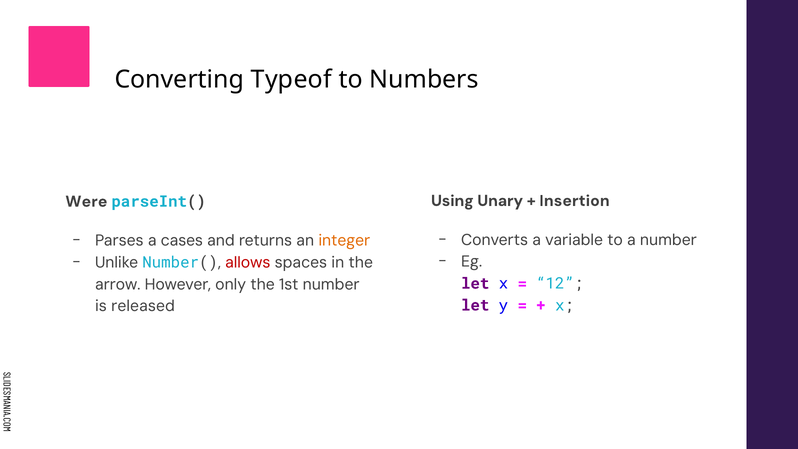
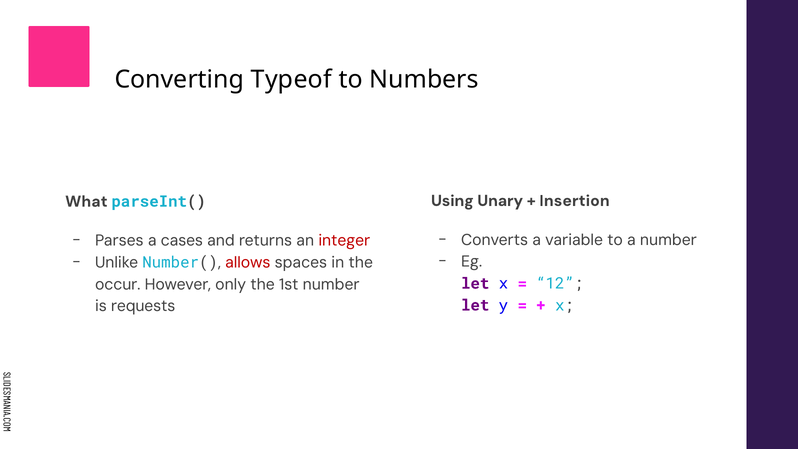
Were: Were -> What
integer colour: orange -> red
arrow: arrow -> occur
released: released -> requests
